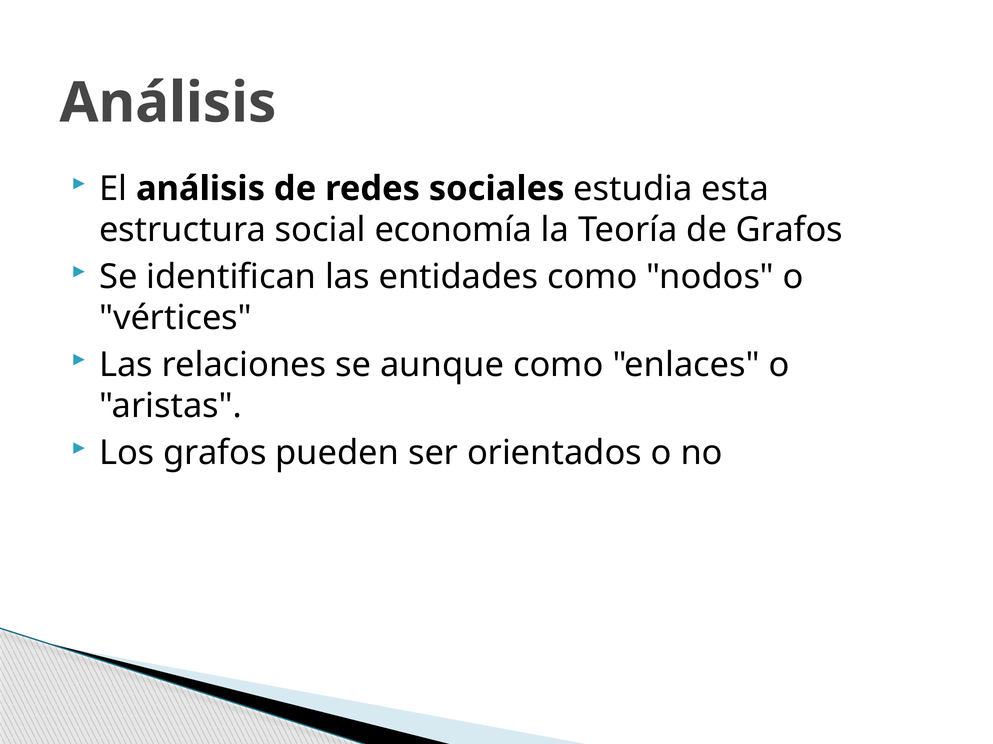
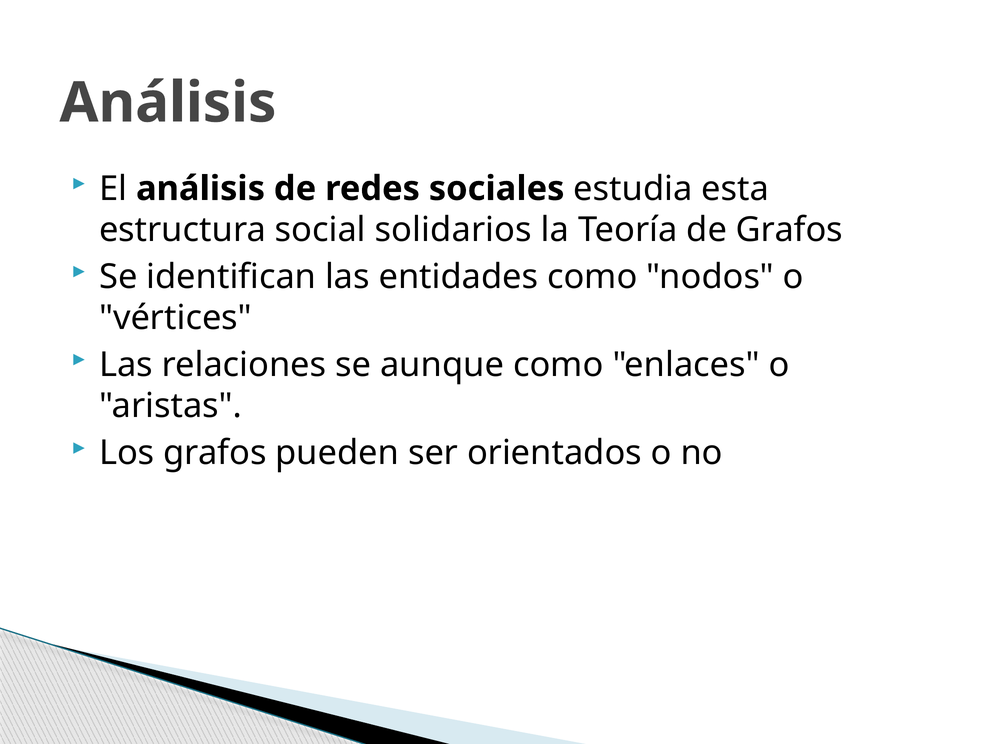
economía: economía -> solidarios
